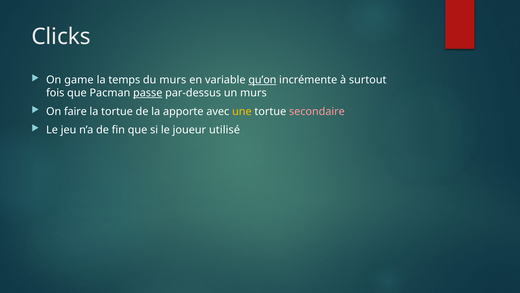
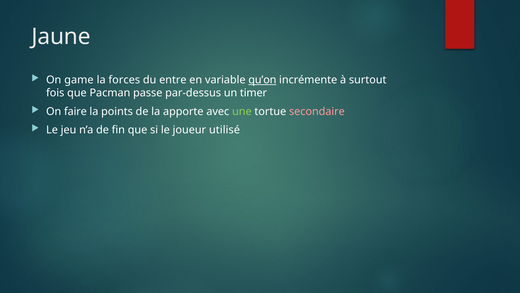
Clicks: Clicks -> Jaune
temps: temps -> forces
du murs: murs -> entre
passe underline: present -> none
un murs: murs -> timer
la tortue: tortue -> points
une colour: yellow -> light green
